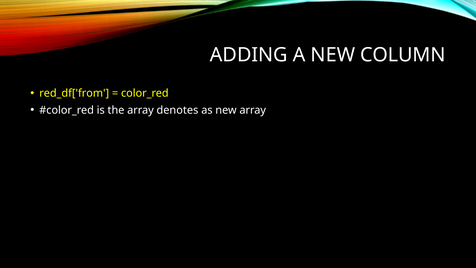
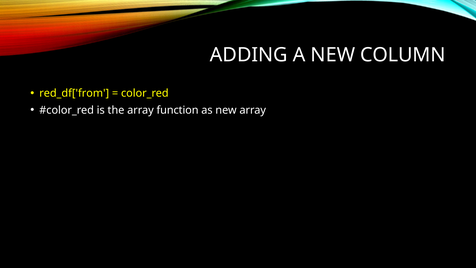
denotes: denotes -> function
